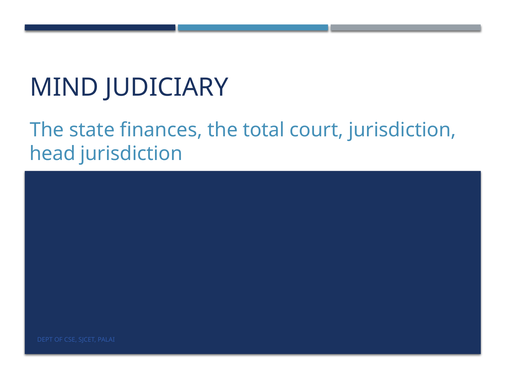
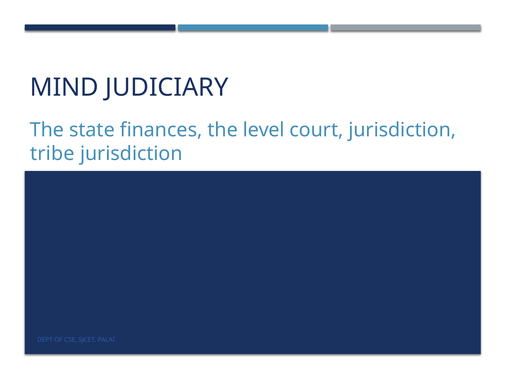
total: total -> level
head: head -> tribe
